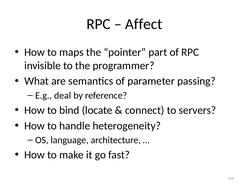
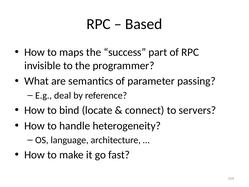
Affect: Affect -> Based
pointer: pointer -> success
